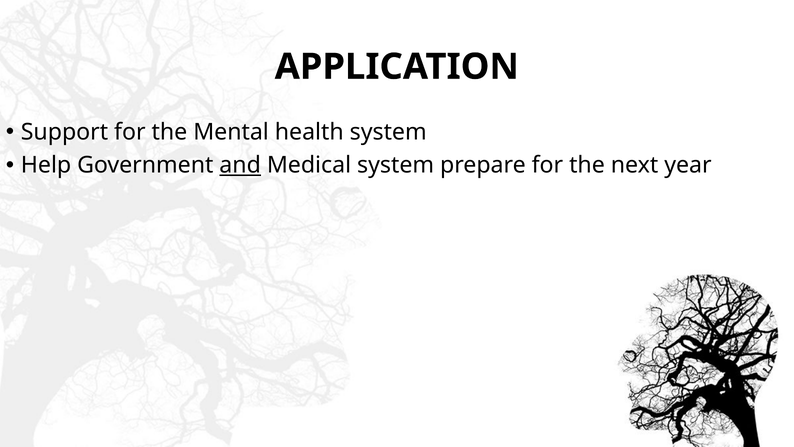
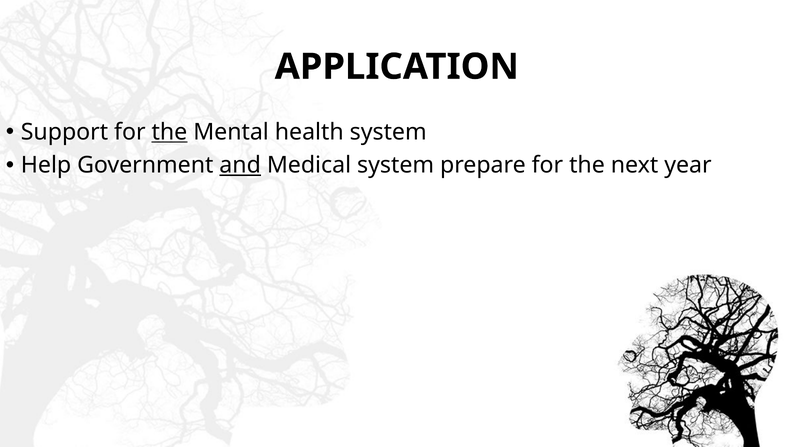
the at (169, 132) underline: none -> present
